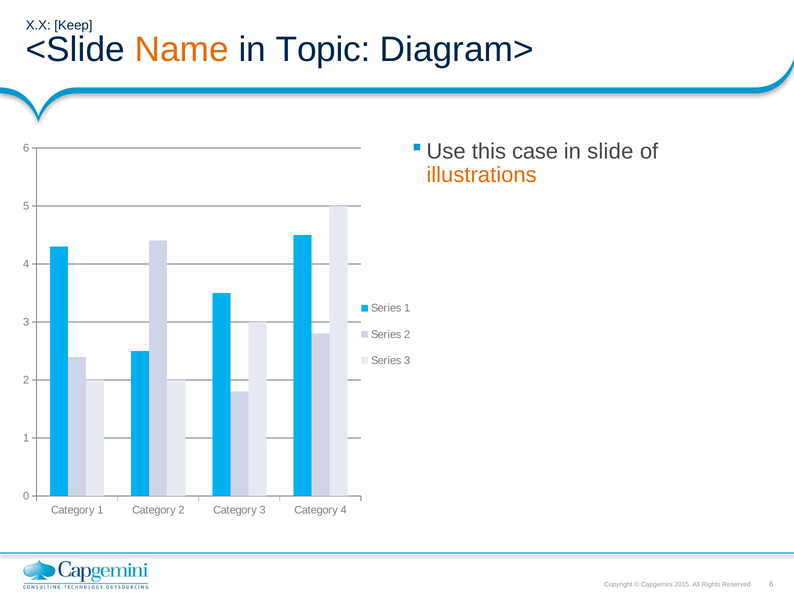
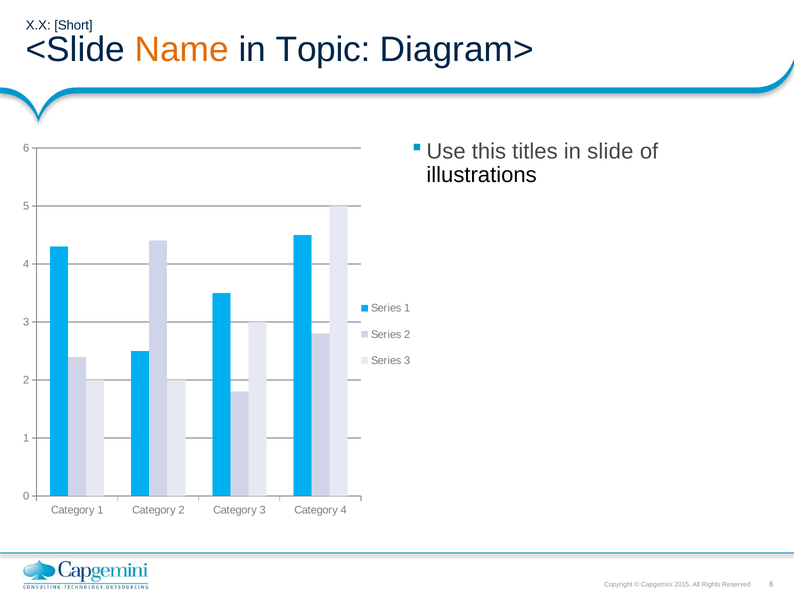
Keep: Keep -> Short
case: case -> titles
illustrations colour: orange -> black
